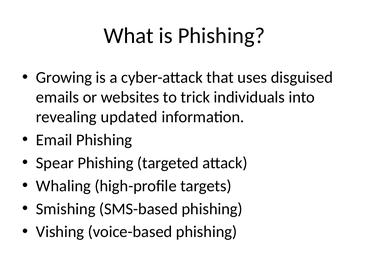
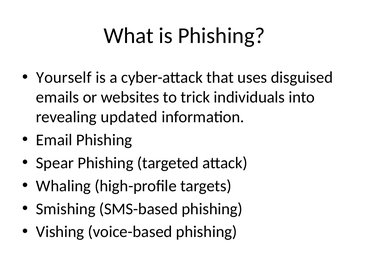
Growing: Growing -> Yourself
